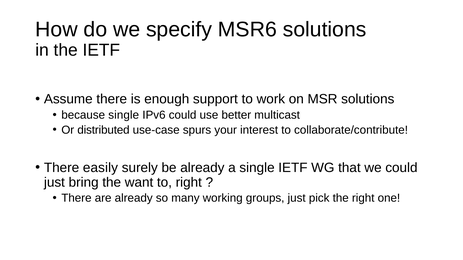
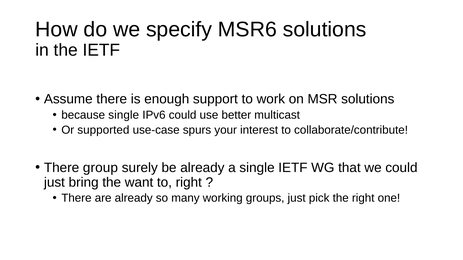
distributed: distributed -> supported
easily: easily -> group
